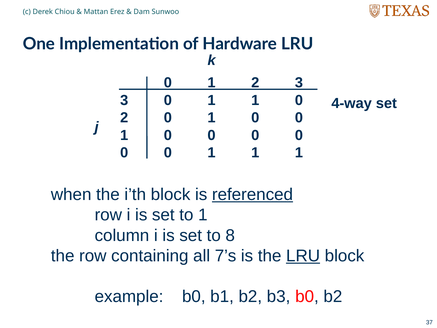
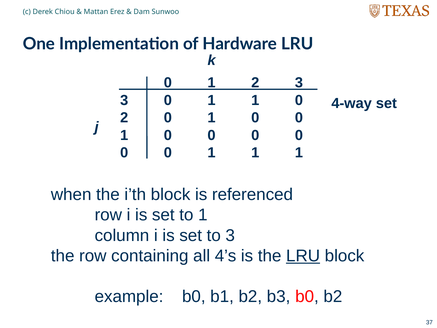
referenced underline: present -> none
to 8: 8 -> 3
7’s: 7’s -> 4’s
